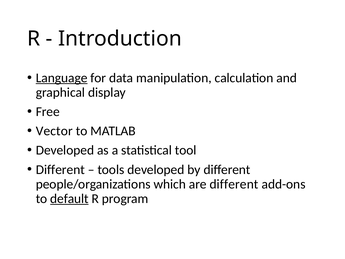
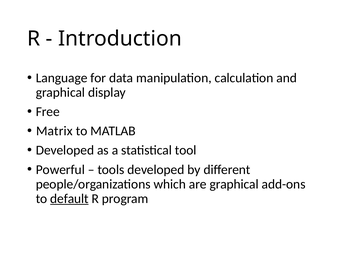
Language underline: present -> none
Vector: Vector -> Matrix
Different at (60, 169): Different -> Powerful
are different: different -> graphical
